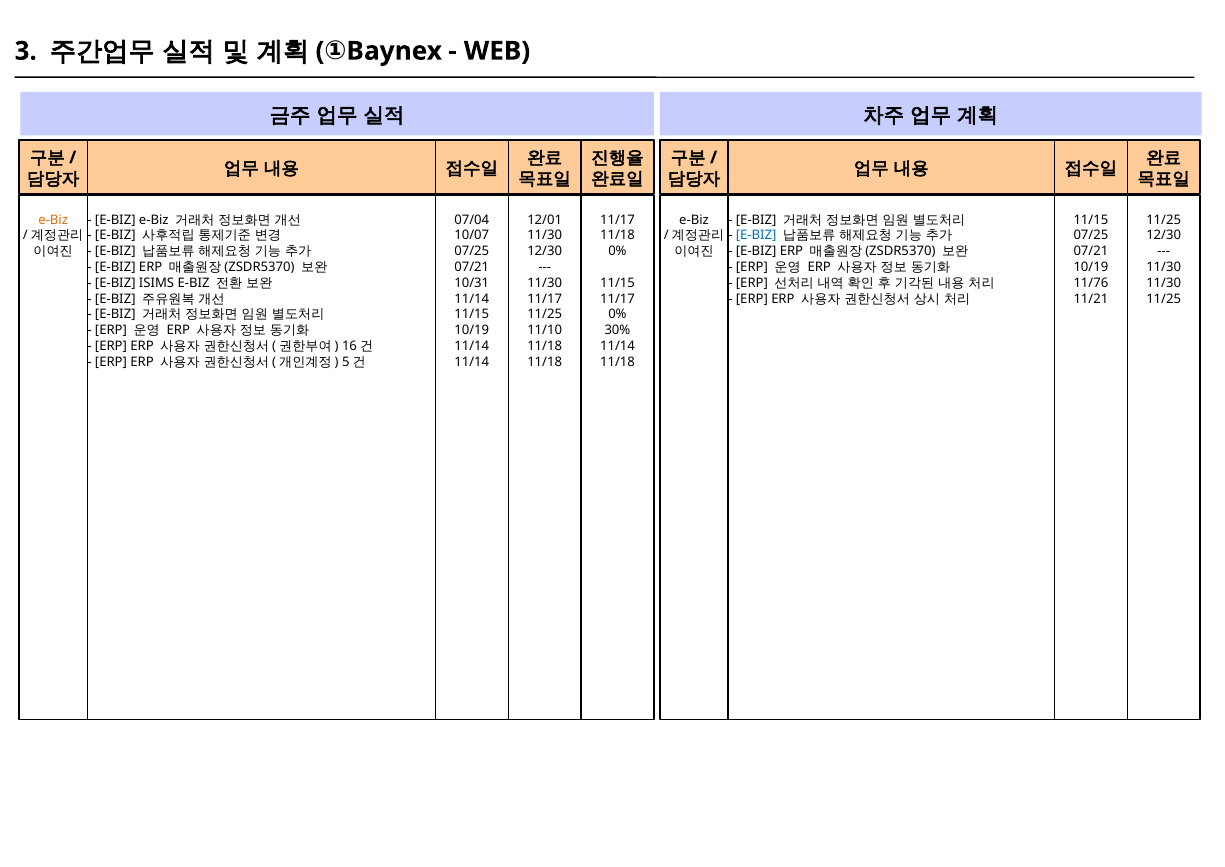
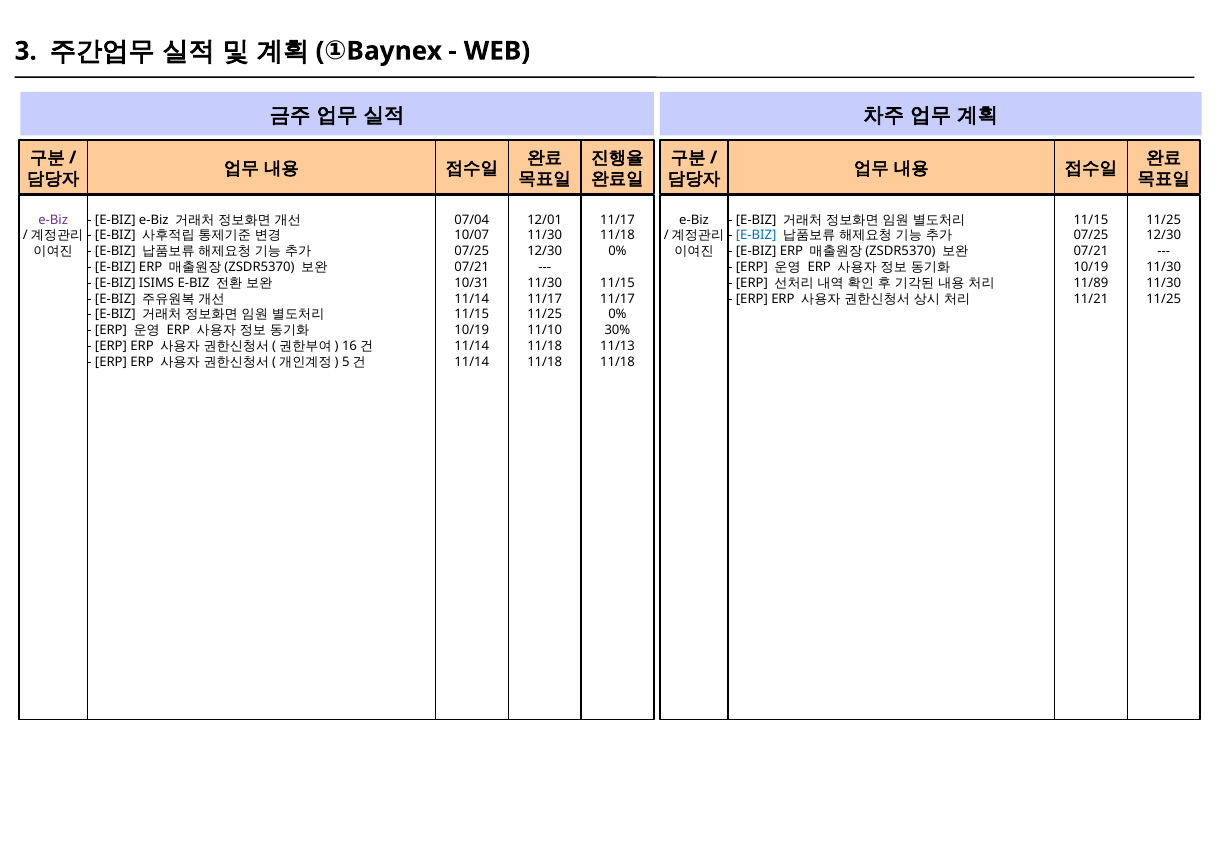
e-Biz at (53, 220) colour: orange -> purple
11/76: 11/76 -> 11/89
11/14 at (618, 346): 11/14 -> 11/13
